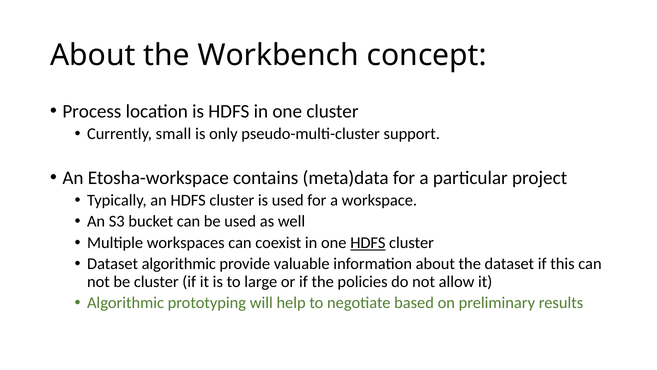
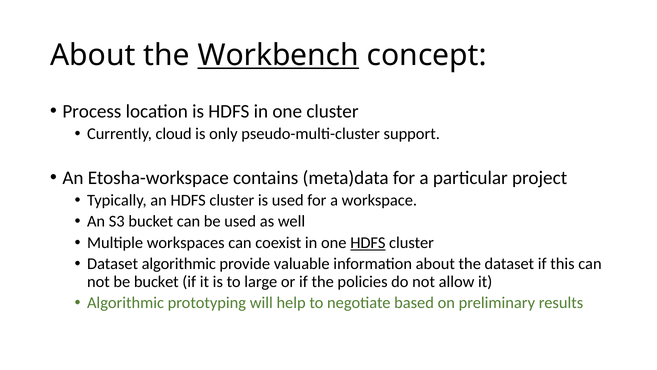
Workbench underline: none -> present
small: small -> cloud
be cluster: cluster -> bucket
